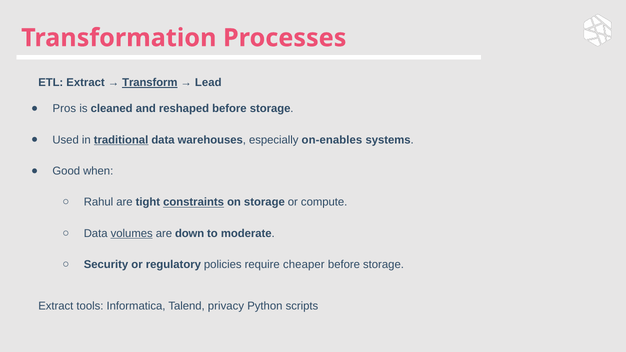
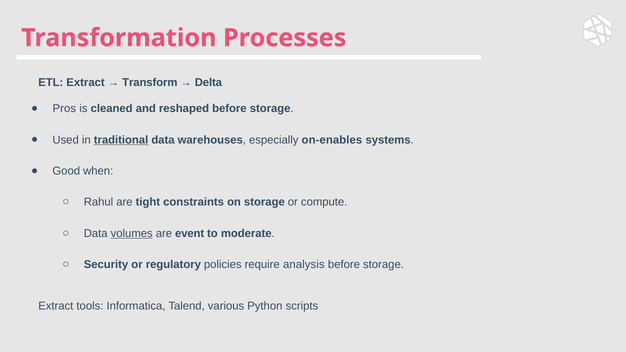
Transform underline: present -> none
Lead: Lead -> Delta
constraints underline: present -> none
down: down -> event
cheaper: cheaper -> analysis
privacy: privacy -> various
